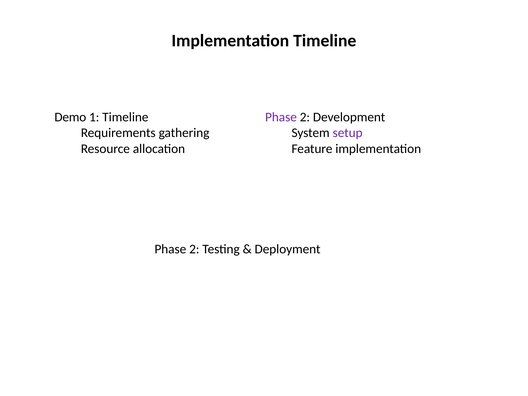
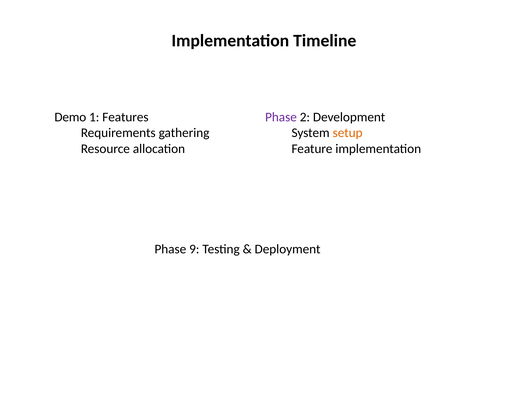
1 Timeline: Timeline -> Features
setup colour: purple -> orange
2 at (194, 249): 2 -> 9
